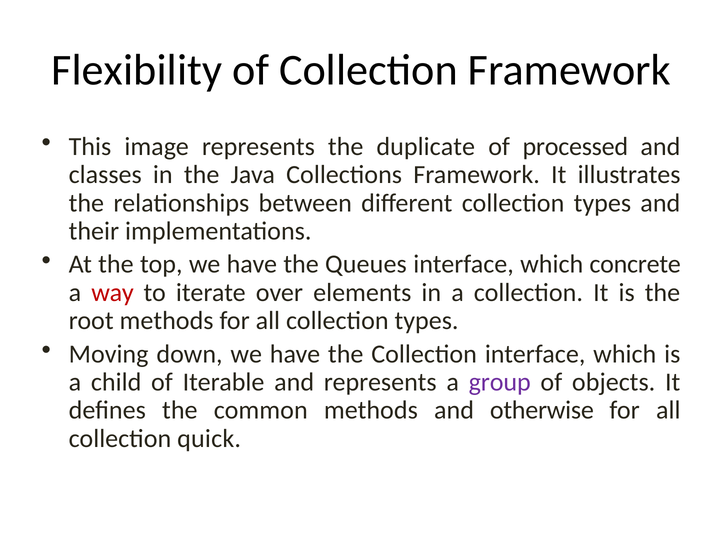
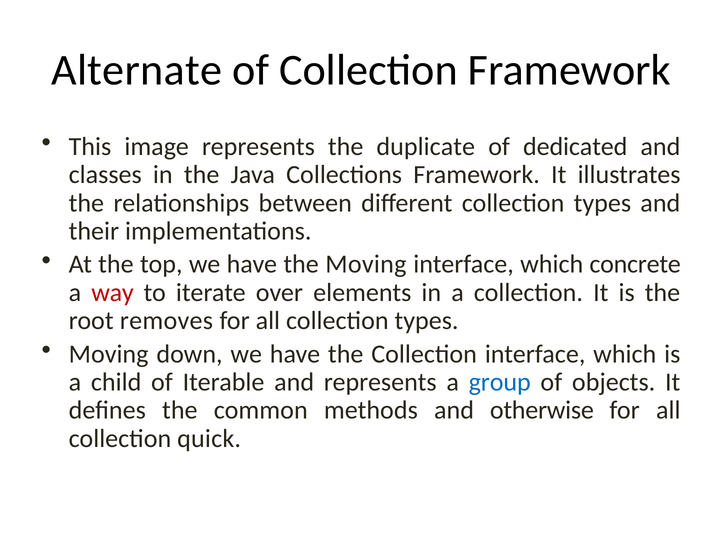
Flexibility: Flexibility -> Alternate
processed: processed -> dedicated
the Queues: Queues -> Moving
root methods: methods -> removes
group colour: purple -> blue
